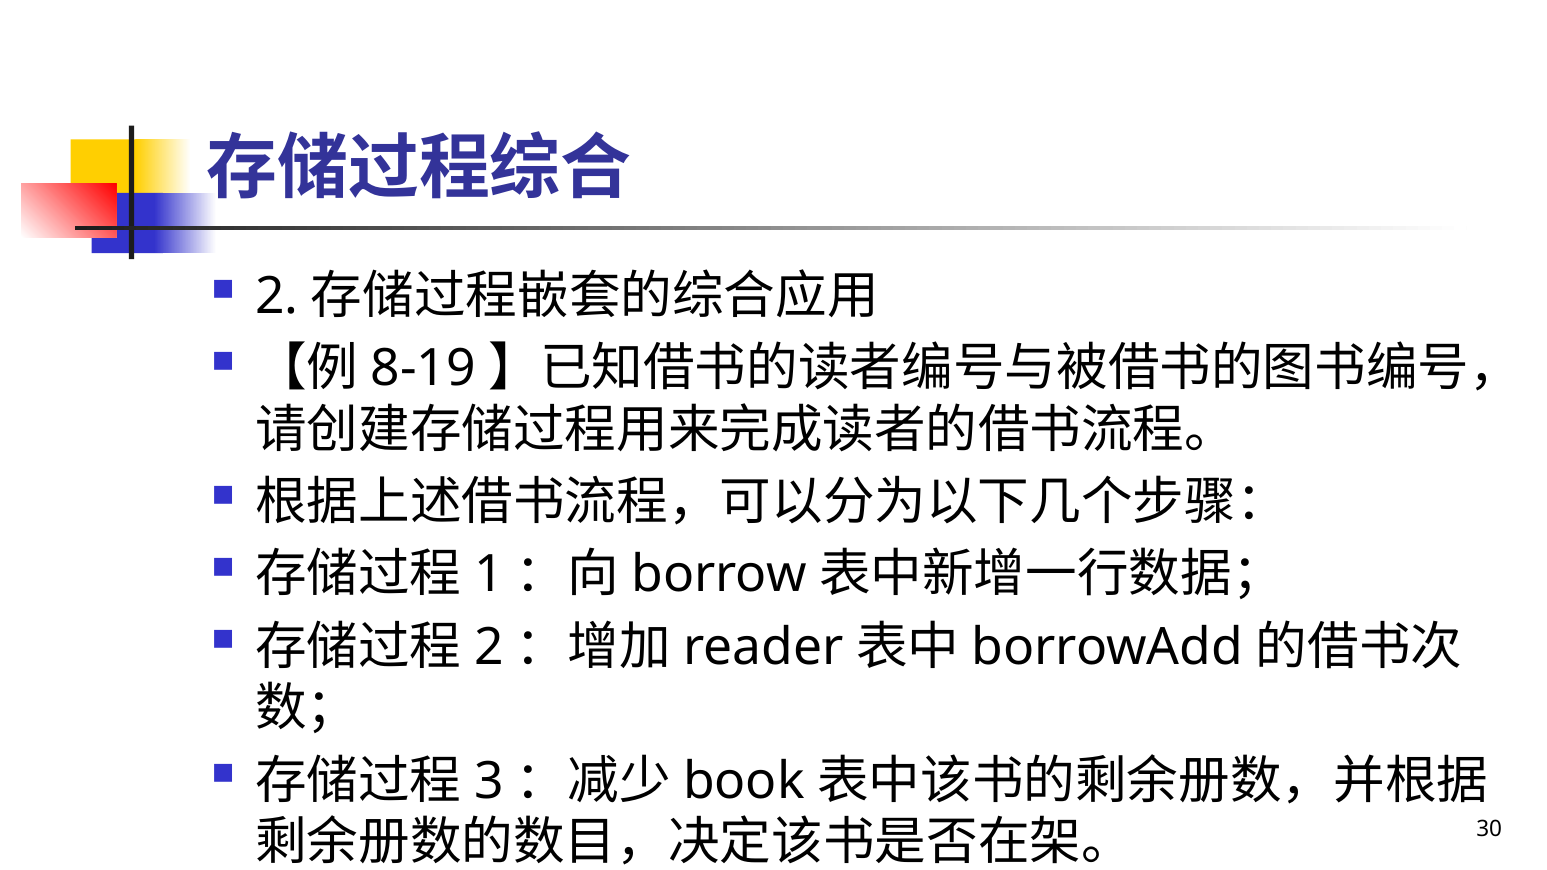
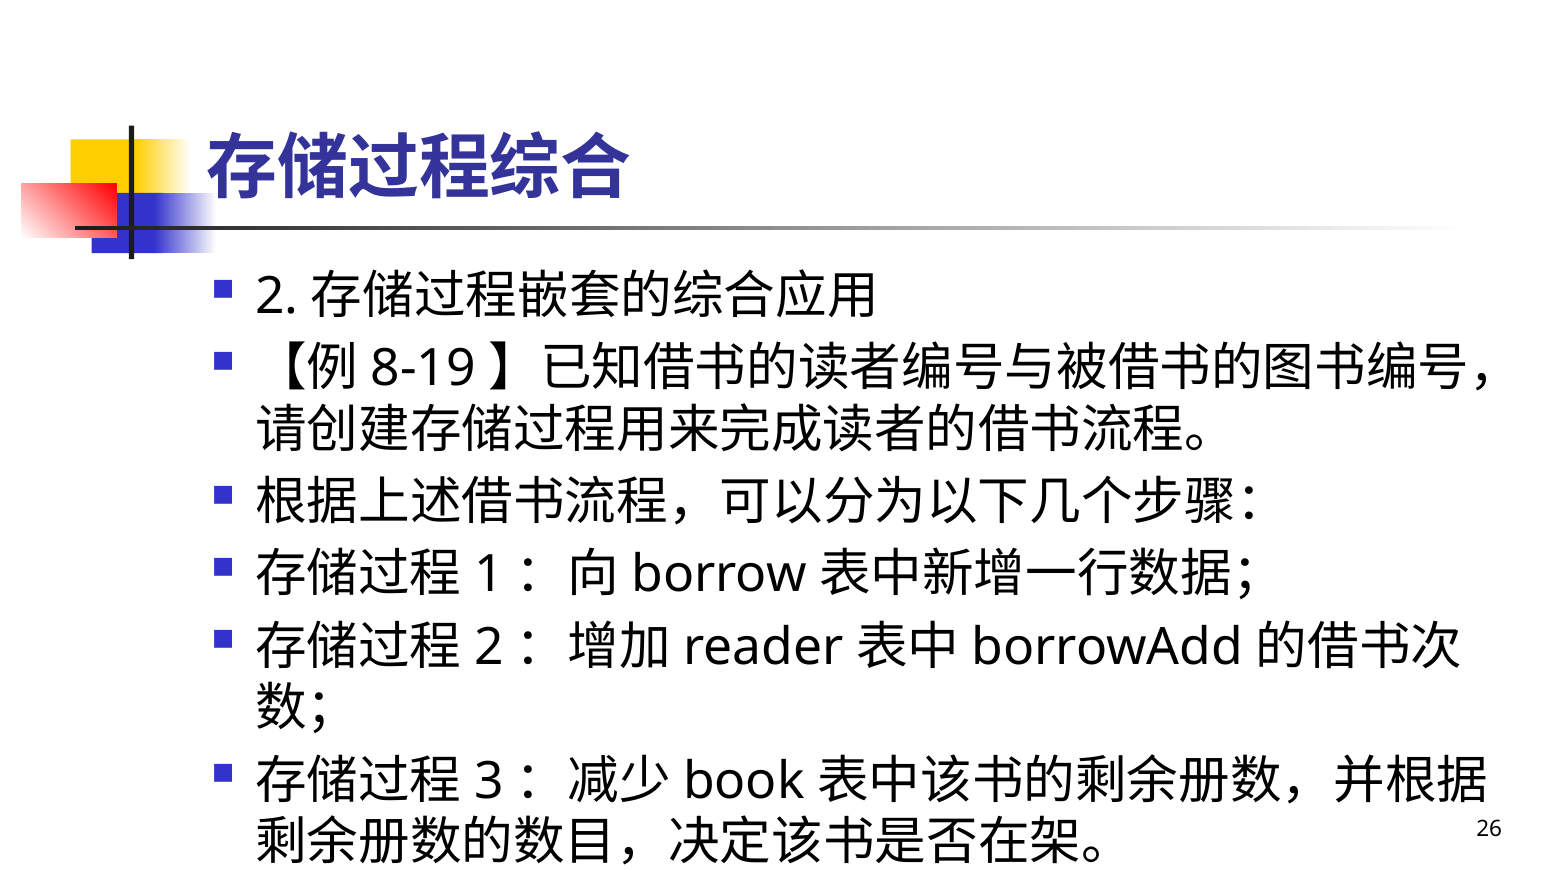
30: 30 -> 26
